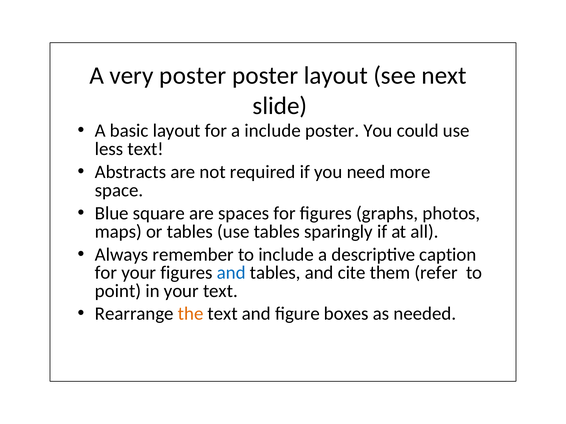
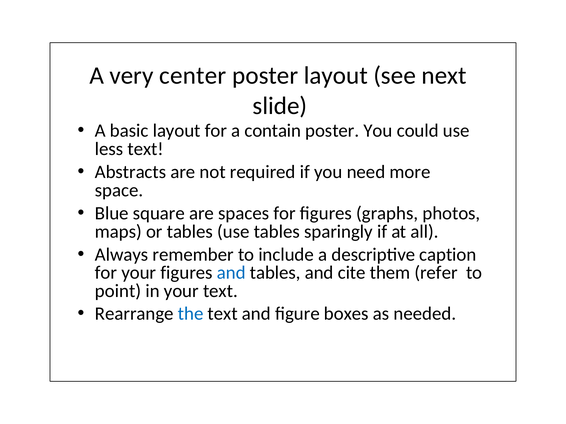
very poster: poster -> center
a include: include -> contain
the colour: orange -> blue
